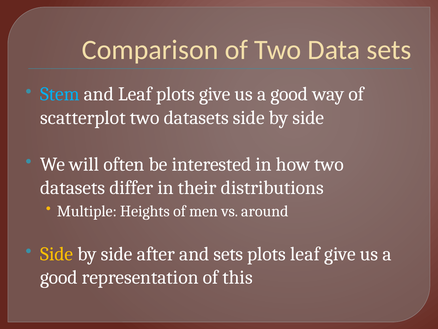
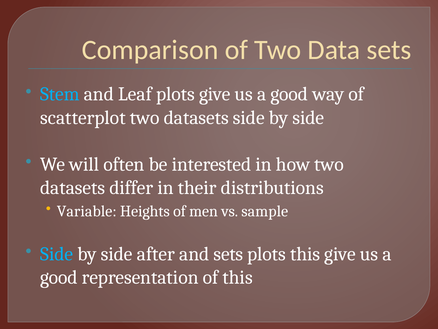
Multiple: Multiple -> Variable
around: around -> sample
Side at (57, 254) colour: yellow -> light blue
plots leaf: leaf -> this
